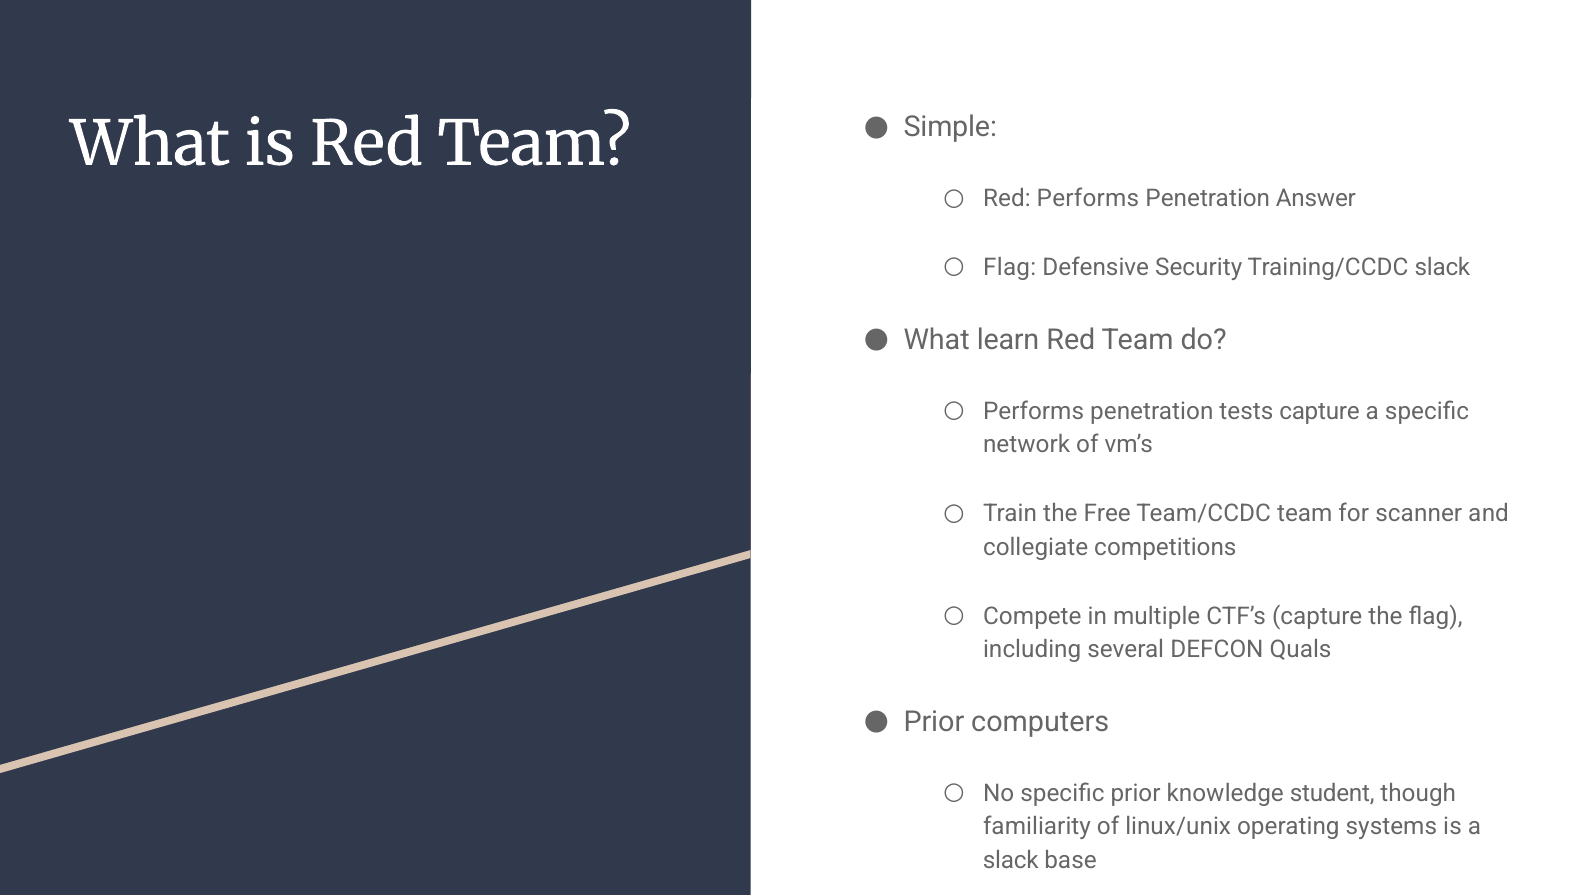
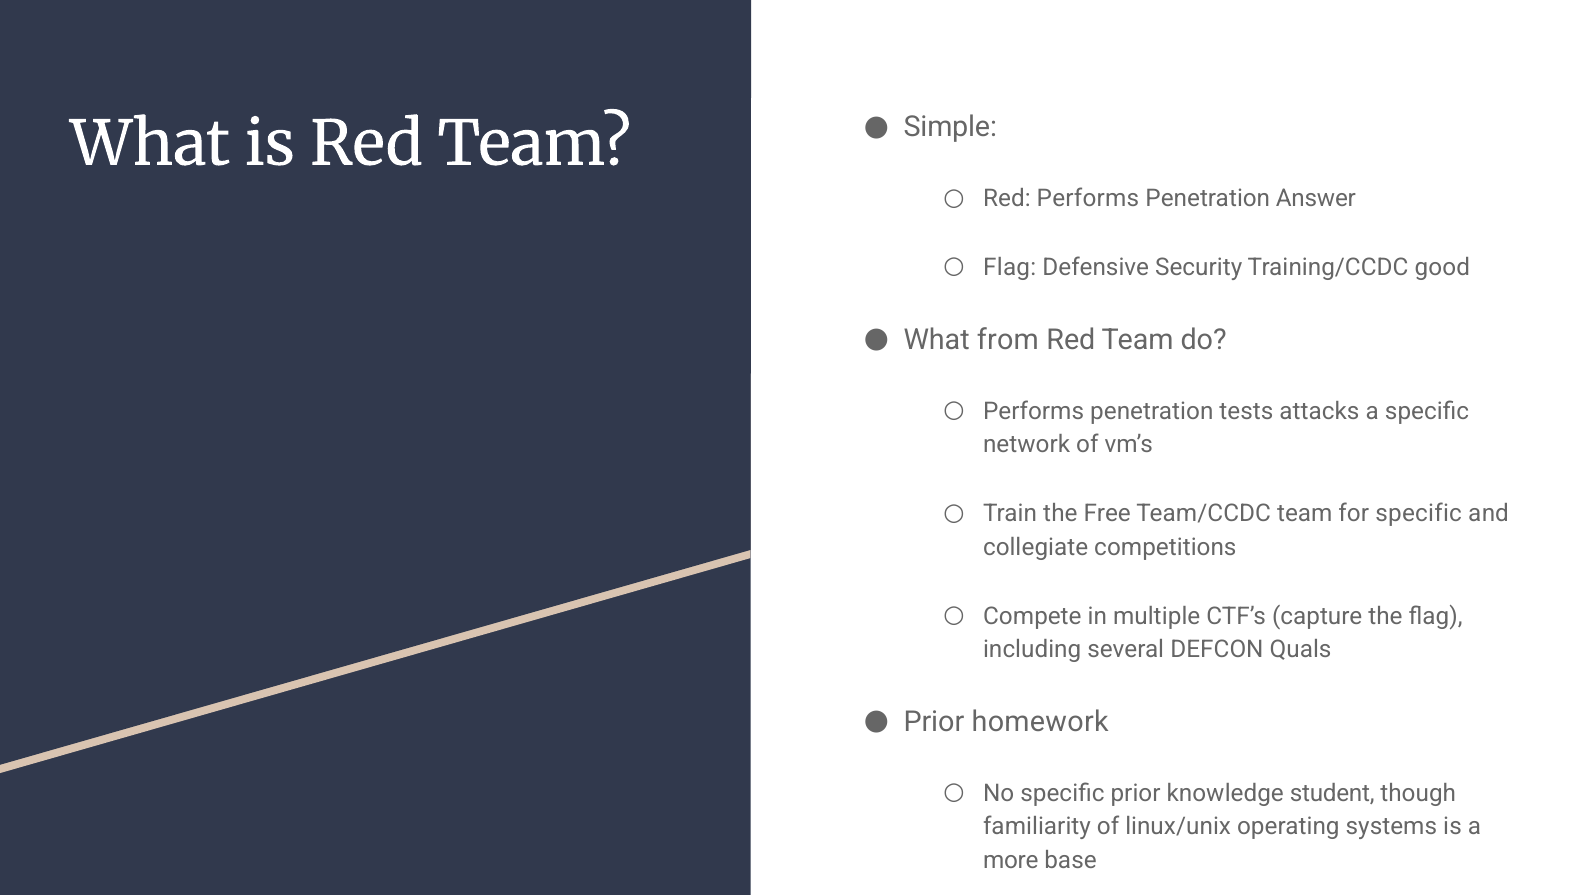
Training/CCDC slack: slack -> good
learn: learn -> from
tests capture: capture -> attacks
for scanner: scanner -> specific
computers: computers -> homework
slack at (1011, 860): slack -> more
